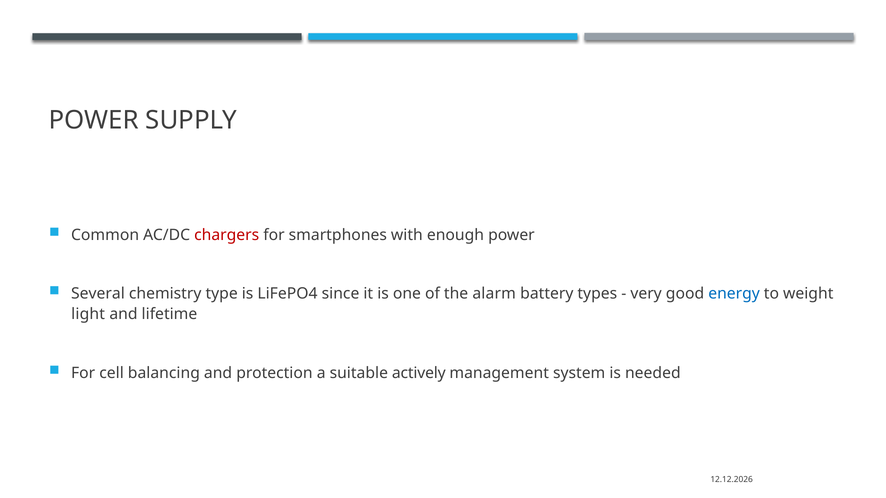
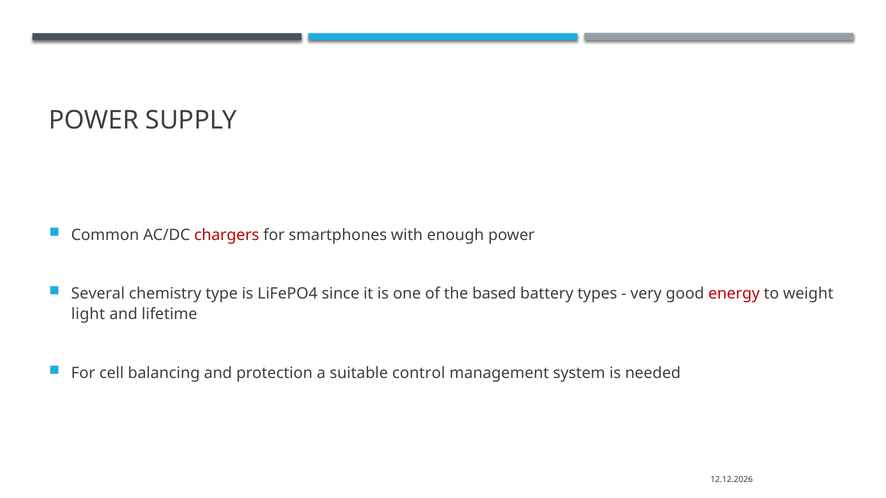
alarm: alarm -> based
energy colour: blue -> red
actively: actively -> control
